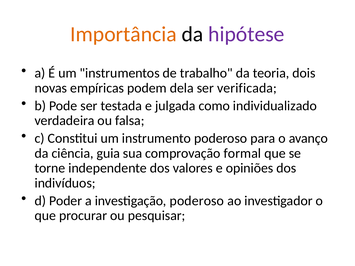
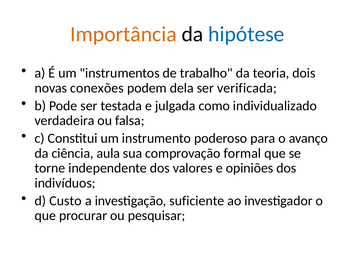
hipótese colour: purple -> blue
empíricas: empíricas -> conexões
guia: guia -> aula
Poder: Poder -> Custo
investigação poderoso: poderoso -> suficiente
